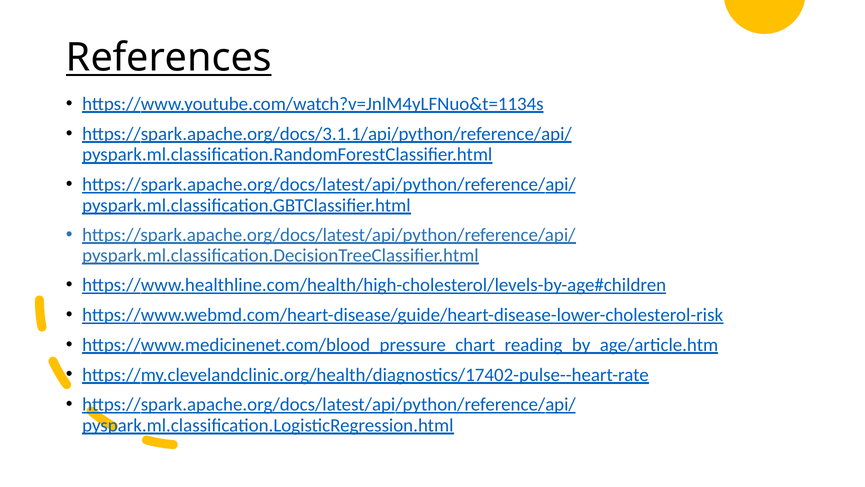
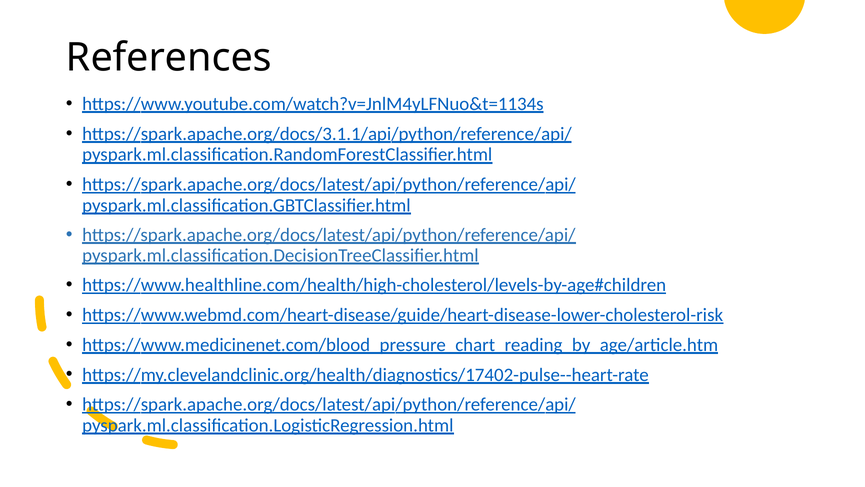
References underline: present -> none
